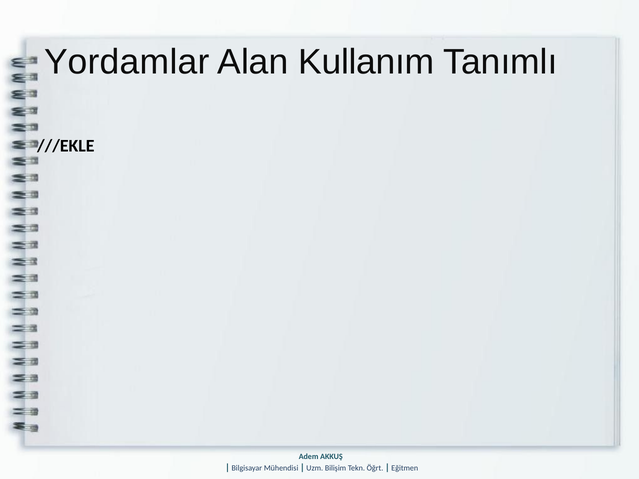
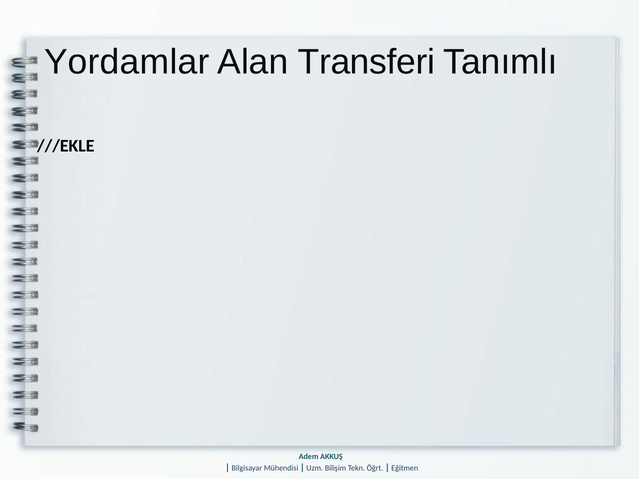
Kullanım: Kullanım -> Transferi
